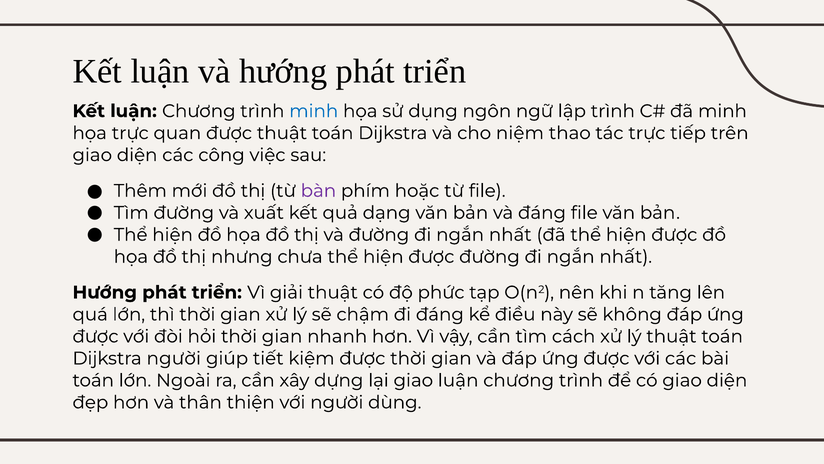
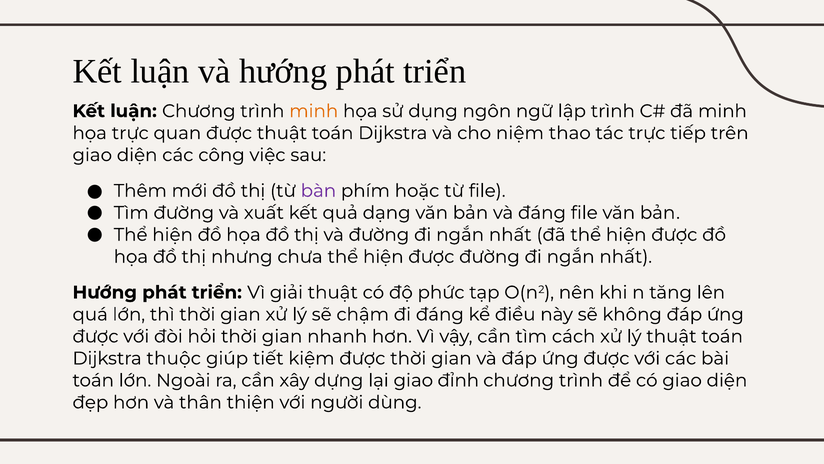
minh at (314, 111) colour: blue -> orange
Dijkstra người: người -> thuộc
giao luận: luận -> đỉnh
